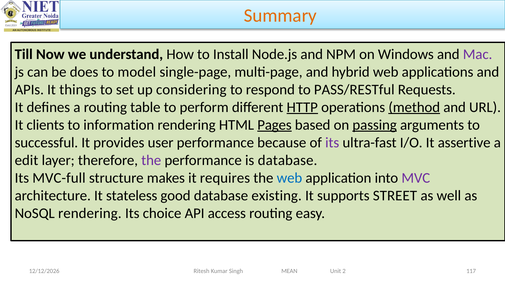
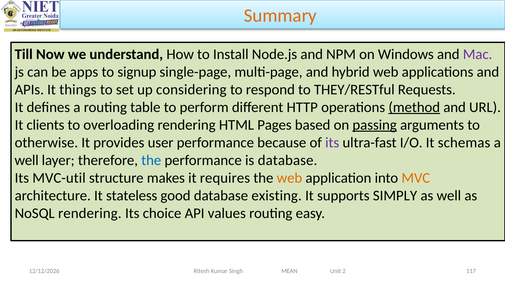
does: does -> apps
model: model -> signup
PASS/RESTful: PASS/RESTful -> THEY/RESTful
HTTP underline: present -> none
information: information -> overloading
Pages underline: present -> none
successful: successful -> otherwise
assertive: assertive -> schemas
edit at (26, 160): edit -> well
the at (151, 160) colour: purple -> blue
MVC-full: MVC-full -> MVC-util
web at (289, 178) colour: blue -> orange
MVC colour: purple -> orange
STREET: STREET -> SIMPLY
access: access -> values
